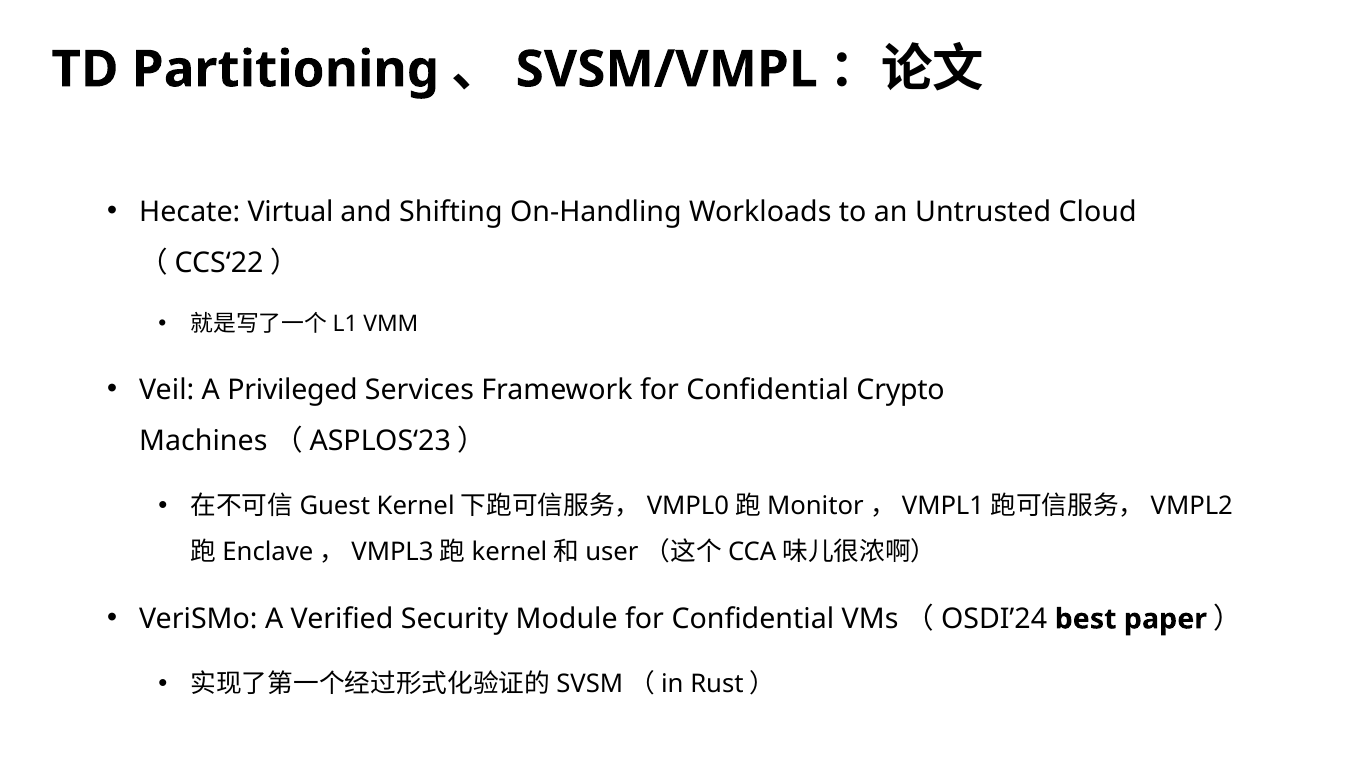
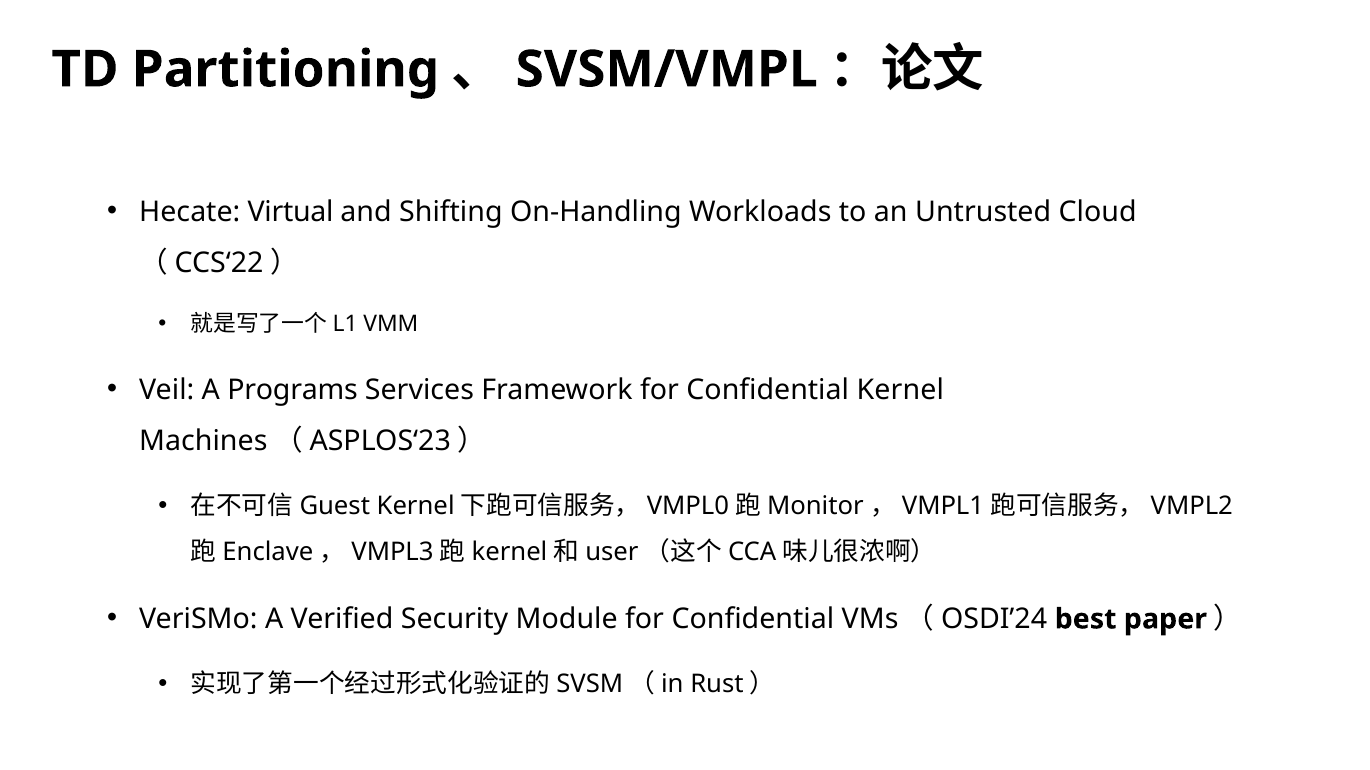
Privileged: Privileged -> Programs
Crypto: Crypto -> Kernel
